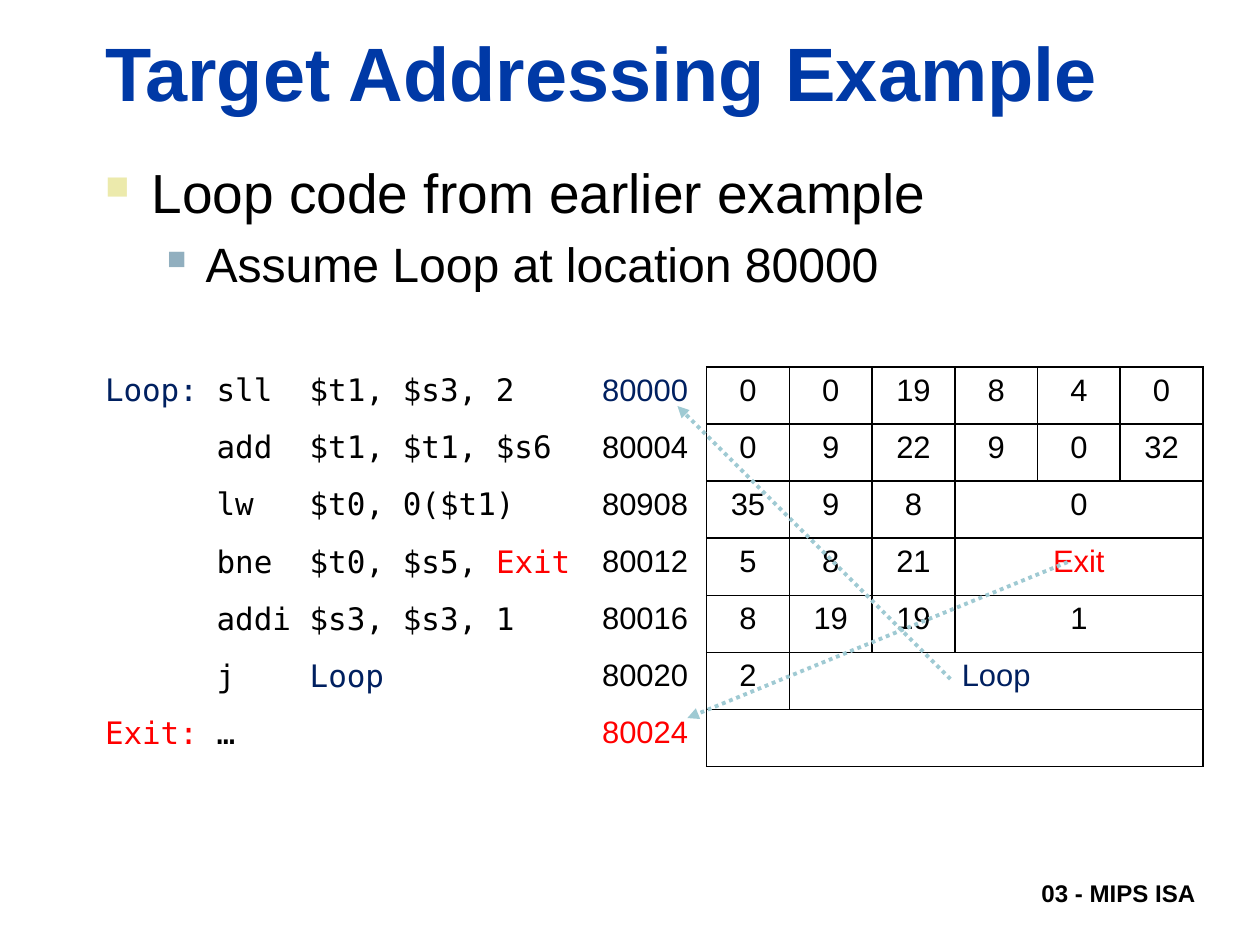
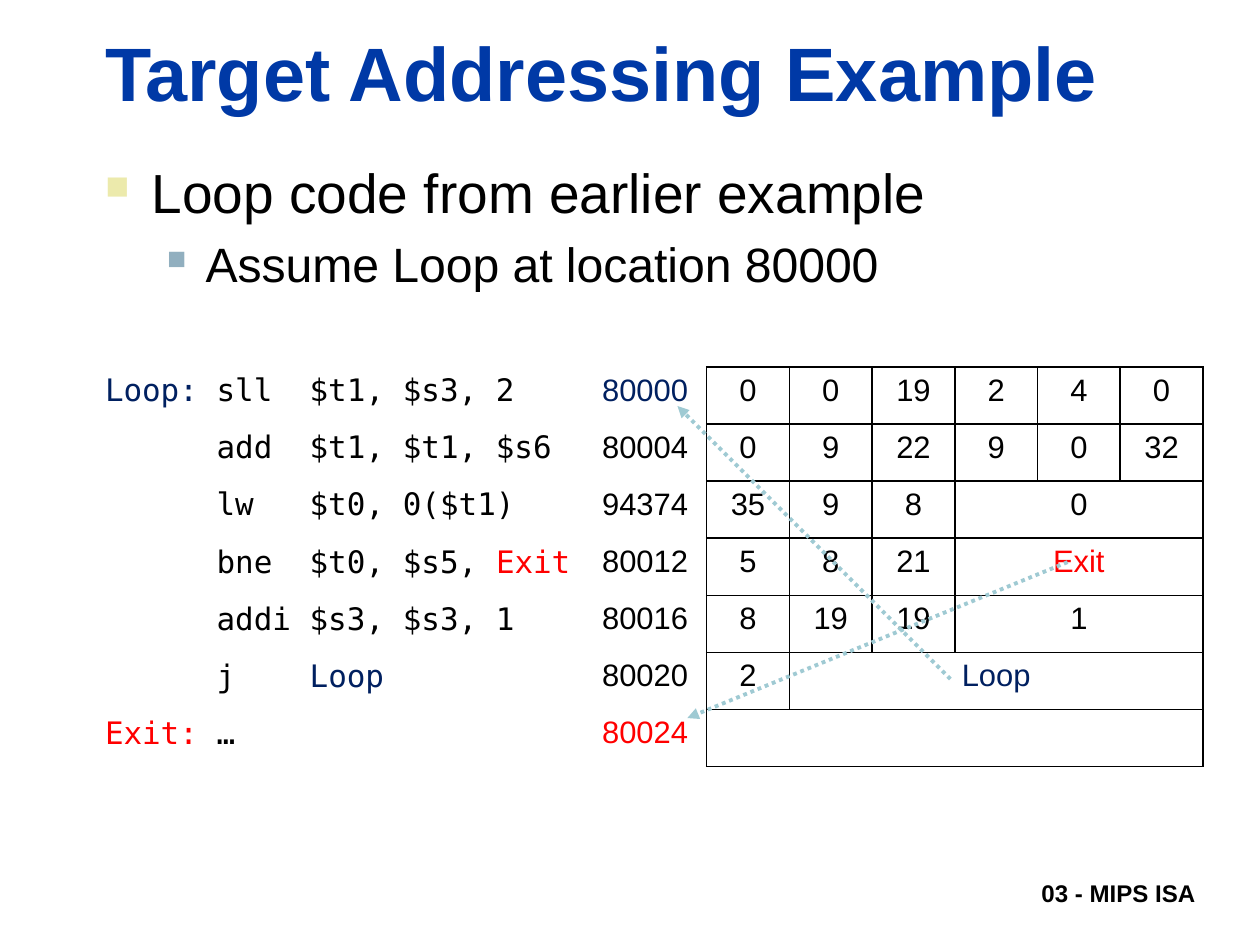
19 8: 8 -> 2
80908: 80908 -> 94374
